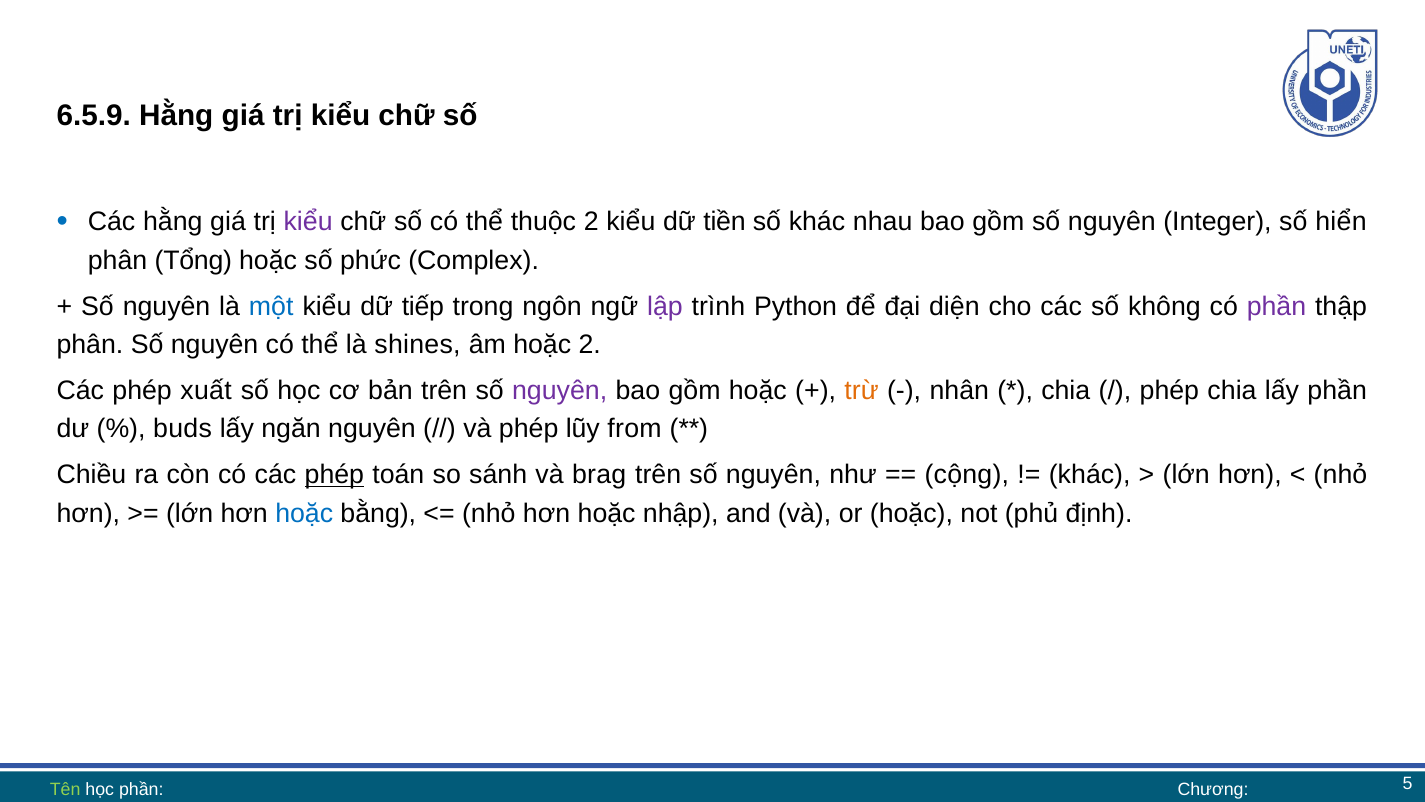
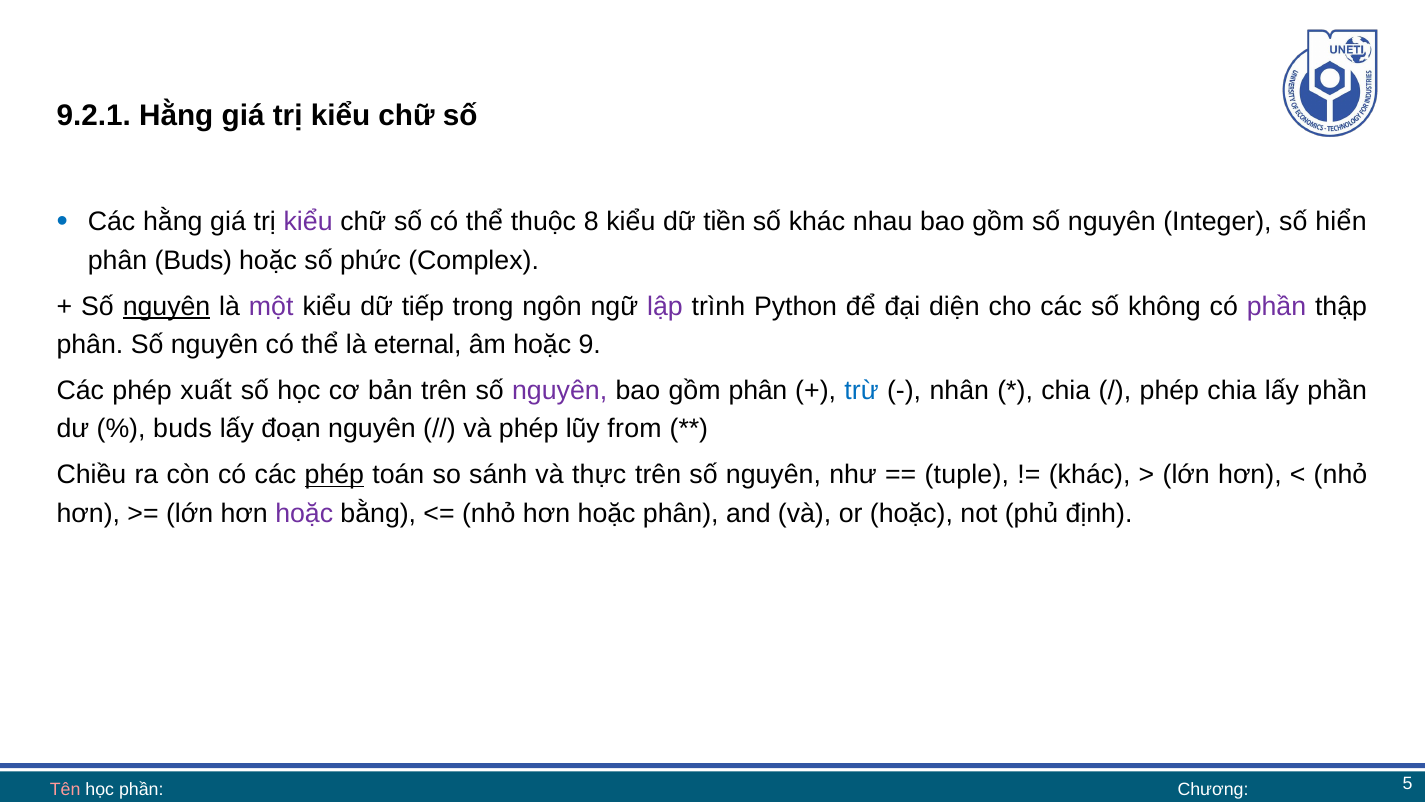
6.5.9: 6.5.9 -> 9.2.1
thuộc 2: 2 -> 8
phân Tổng: Tổng -> Buds
nguyên at (167, 306) underline: none -> present
một colour: blue -> purple
shines: shines -> eternal
hoặc 2: 2 -> 9
gồm hoặc: hoặc -> phân
trừ colour: orange -> blue
ngăn: ngăn -> đoạn
brag: brag -> thực
cộng: cộng -> tuple
hoặc at (304, 513) colour: blue -> purple
hoặc nhập: nhập -> phân
Tên colour: light green -> pink
